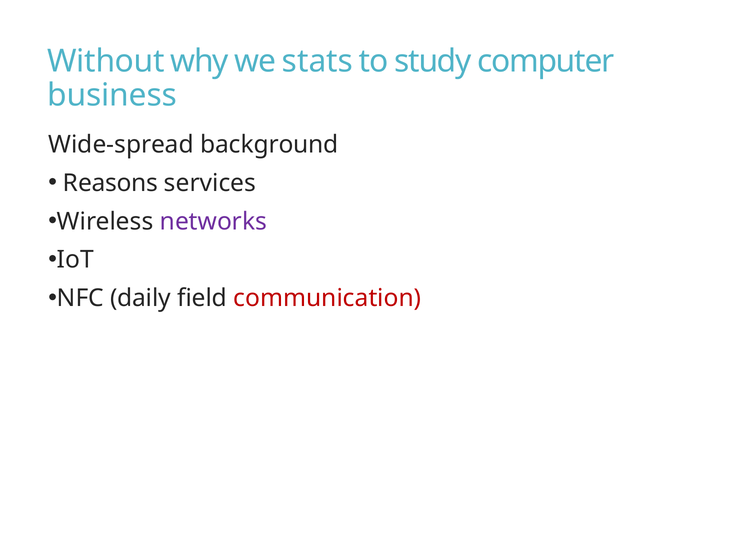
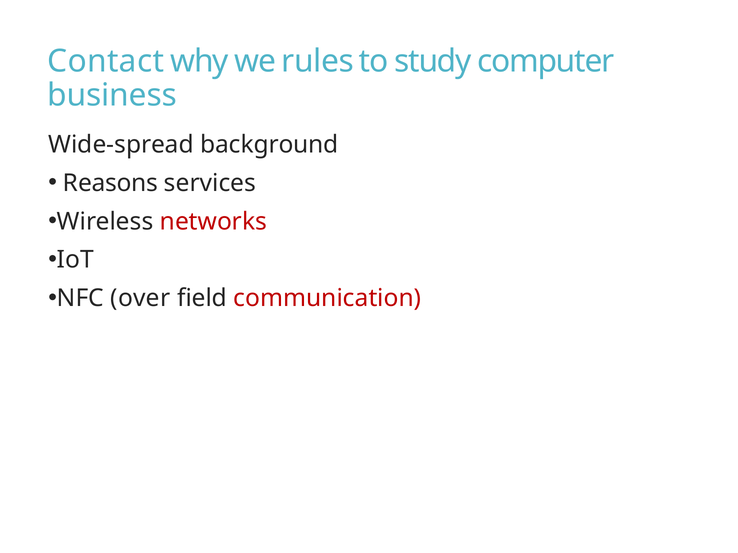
Without: Without -> Contact
stats: stats -> rules
networks colour: purple -> red
daily: daily -> over
